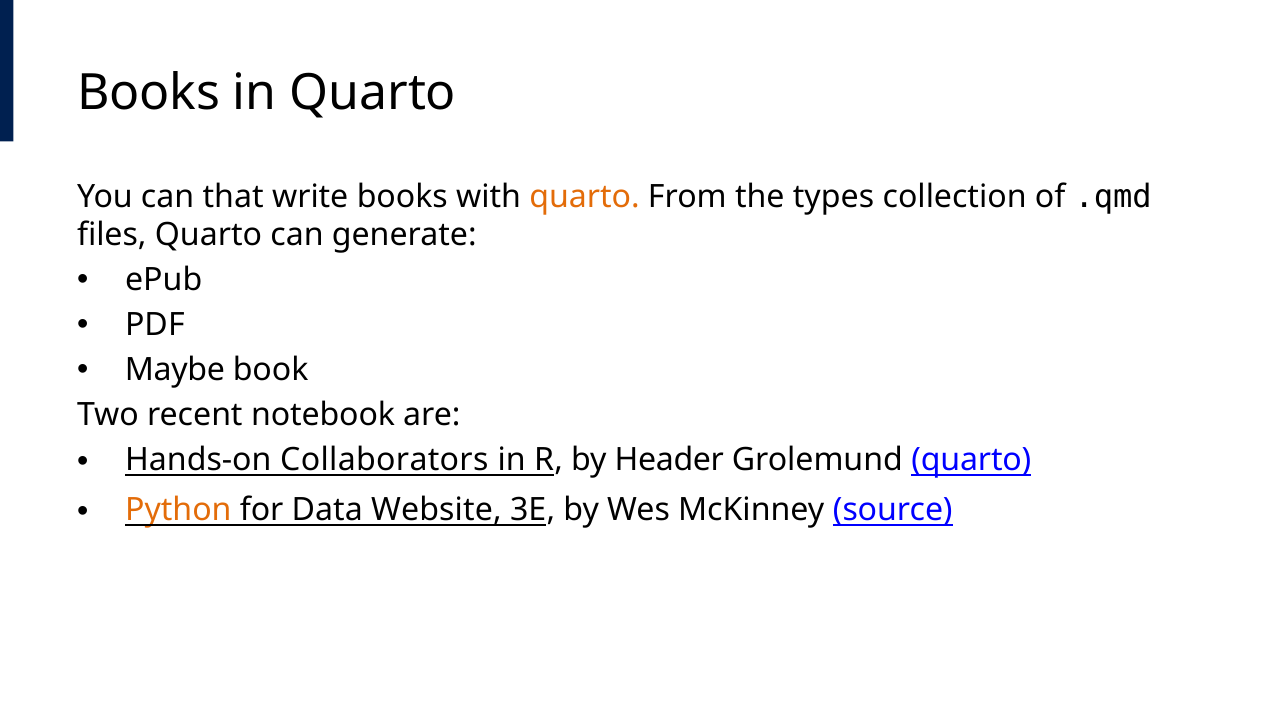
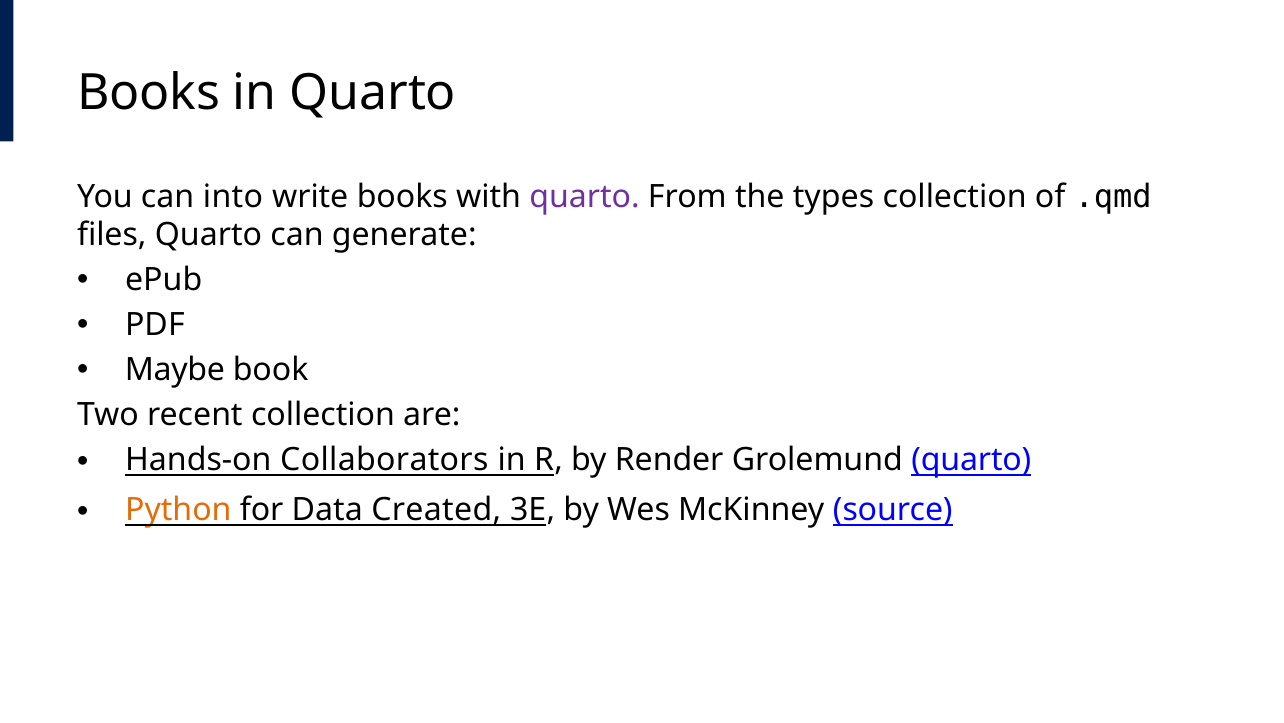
that: that -> into
quarto at (585, 196) colour: orange -> purple
recent notebook: notebook -> collection
Header: Header -> Render
Website: Website -> Created
